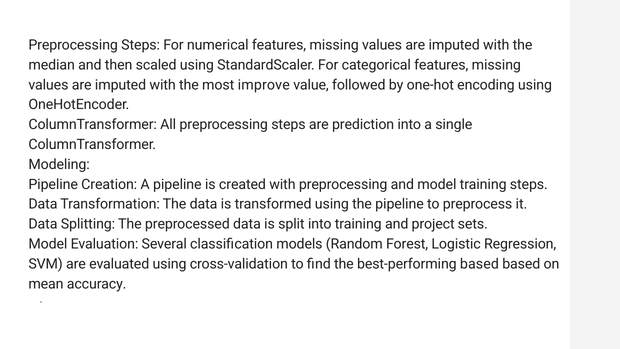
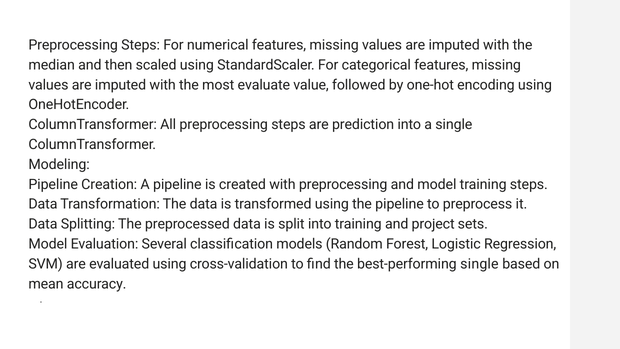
improve: improve -> evaluate
best-performing based: based -> single
